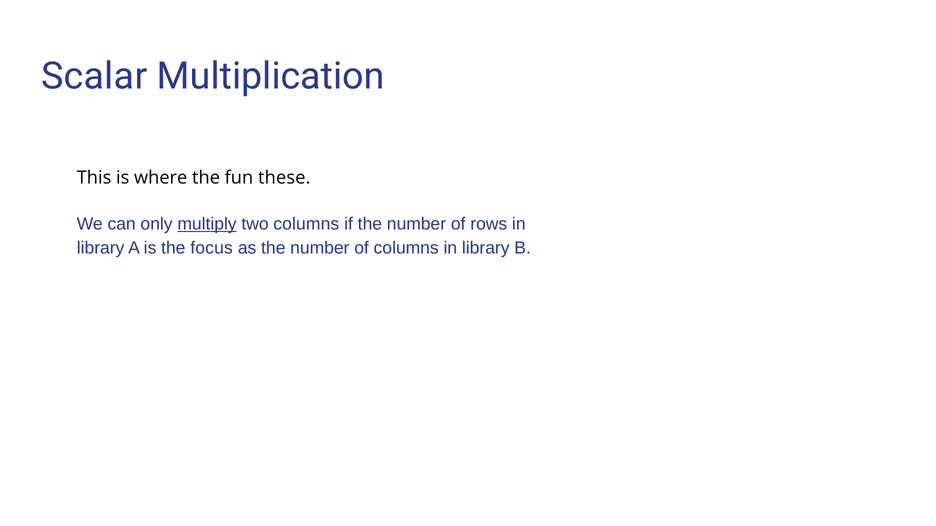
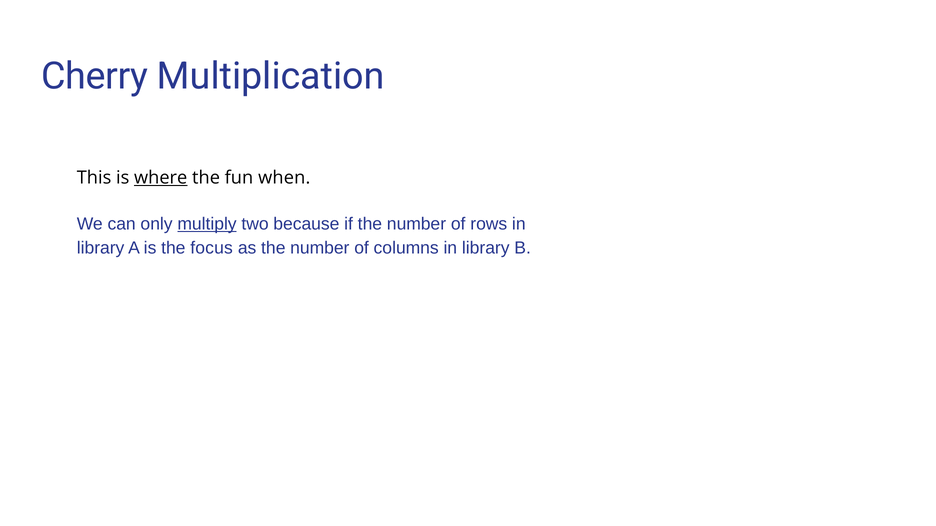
Scalar: Scalar -> Cherry
where underline: none -> present
these: these -> when
two columns: columns -> because
